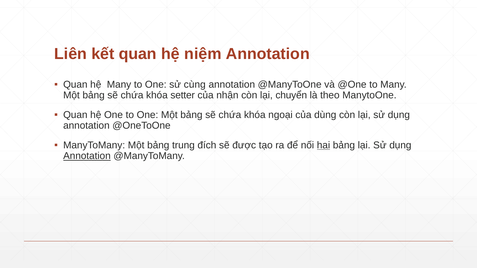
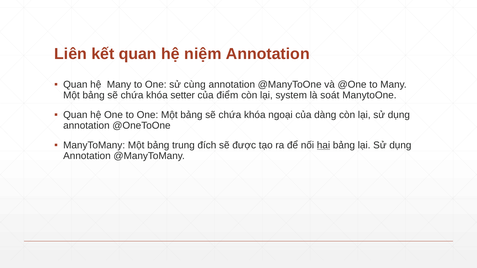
nhận: nhận -> điểm
chuyển: chuyển -> system
theo: theo -> soát
dùng: dùng -> dàng
Annotation at (87, 156) underline: present -> none
